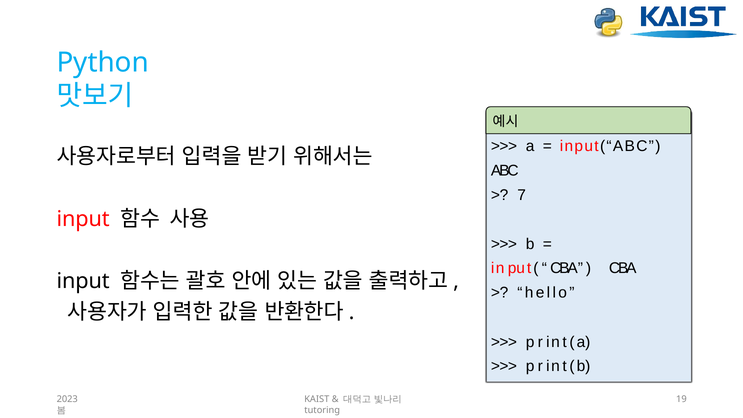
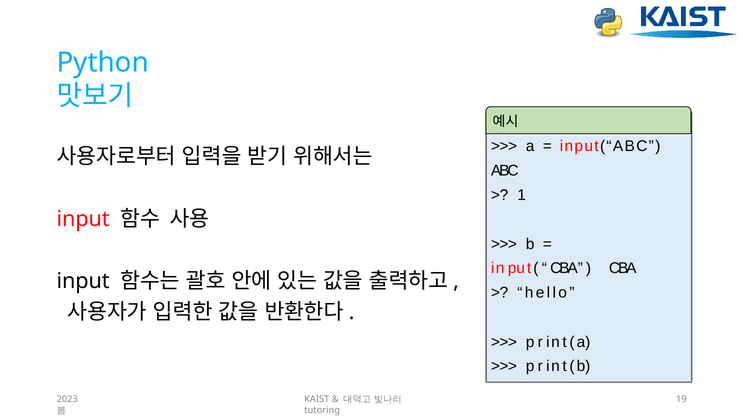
7: 7 -> 1
